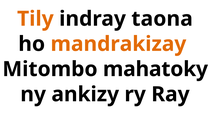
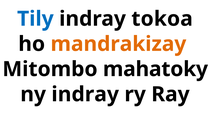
Tily colour: orange -> blue
taona: taona -> tokoa
ny ankizy: ankizy -> indray
